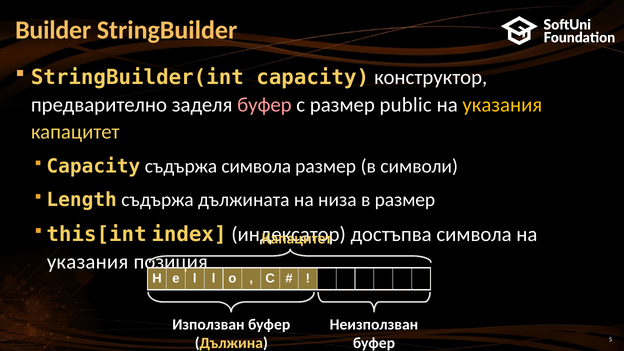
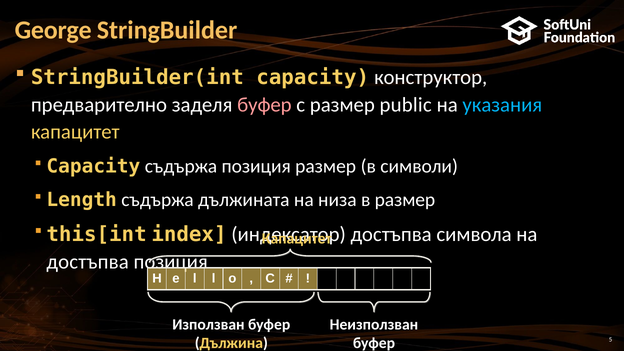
Builder: Builder -> George
указания at (502, 105) colour: yellow -> light blue
съдържа символа: символа -> позиция
указания at (88, 262): указания -> достъпва
